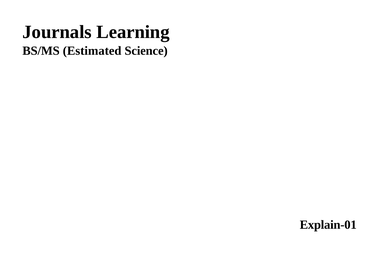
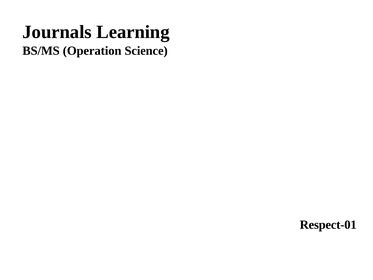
Estimated: Estimated -> Operation
Explain-01: Explain-01 -> Respect-01
